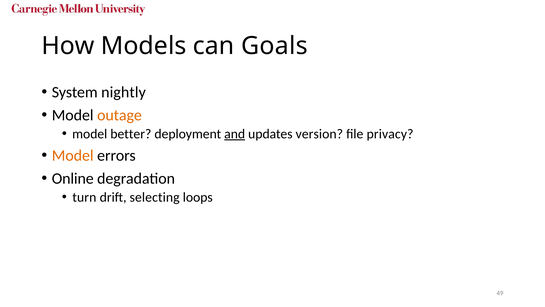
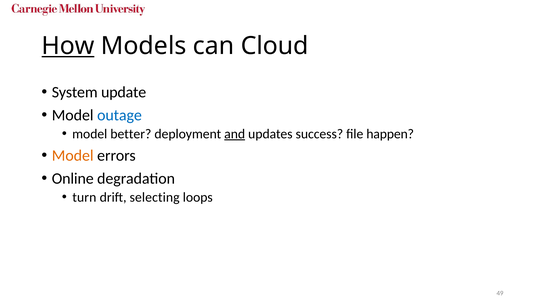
How underline: none -> present
Goals: Goals -> Cloud
nightly: nightly -> update
outage colour: orange -> blue
version: version -> success
privacy: privacy -> happen
